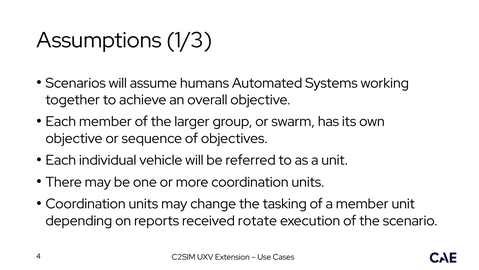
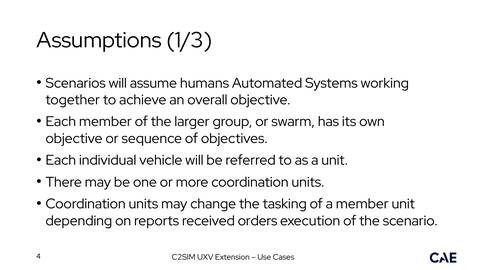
rotate: rotate -> orders
